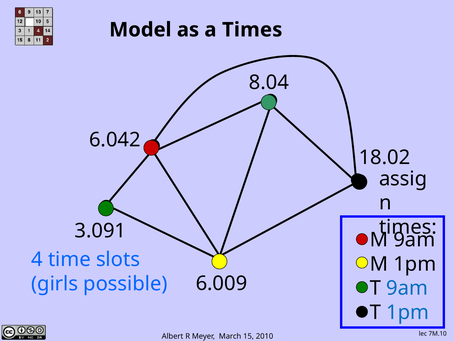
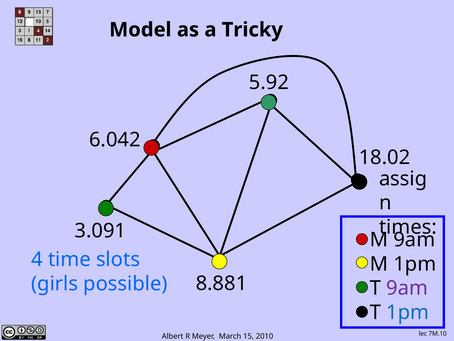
a Times: Times -> Tricky
8.04: 8.04 -> 5.92
6.009: 6.009 -> 8.881
9am at (407, 288) colour: blue -> purple
